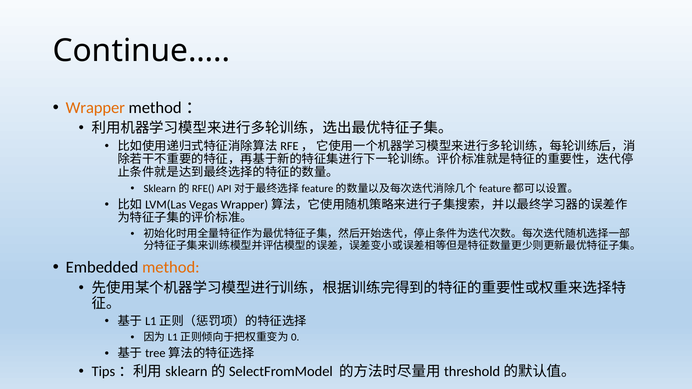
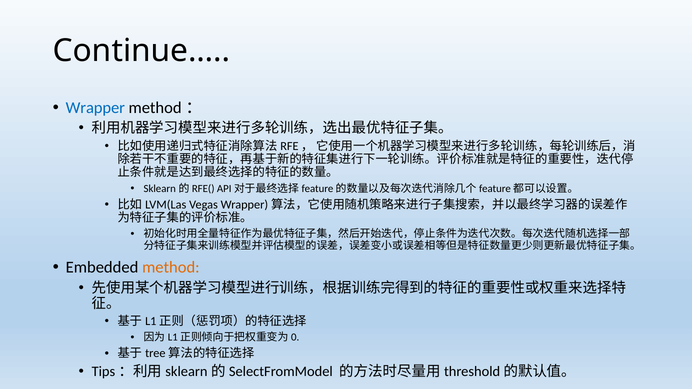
Wrapper colour: orange -> blue
